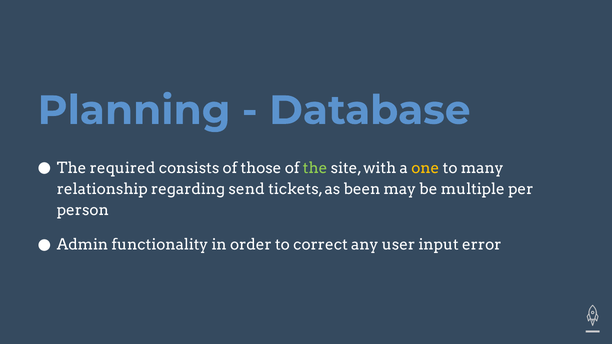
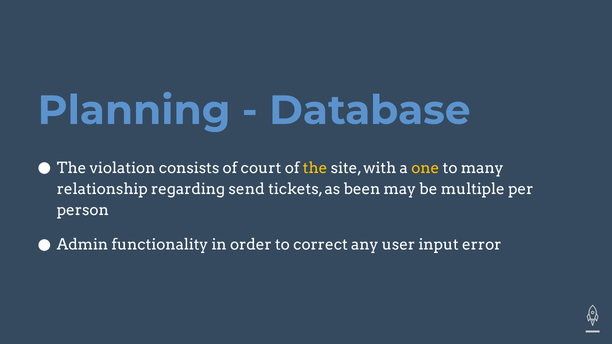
required: required -> violation
those: those -> court
the at (315, 168) colour: light green -> yellow
